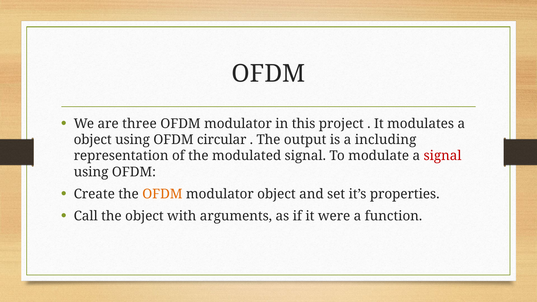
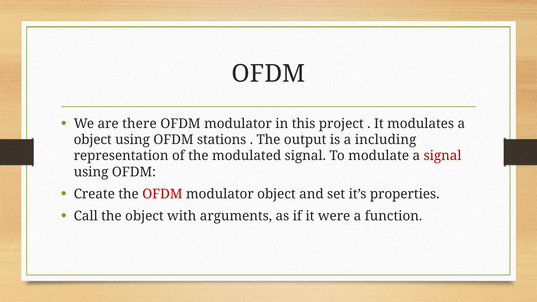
three: three -> there
circular: circular -> stations
OFDM at (162, 194) colour: orange -> red
